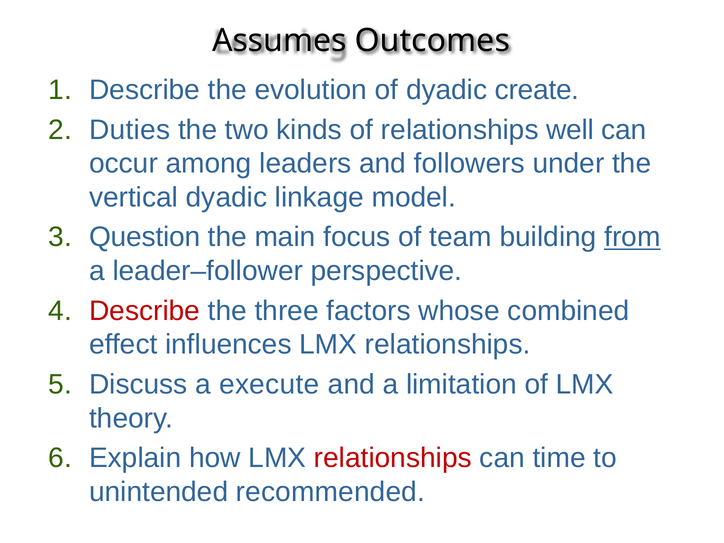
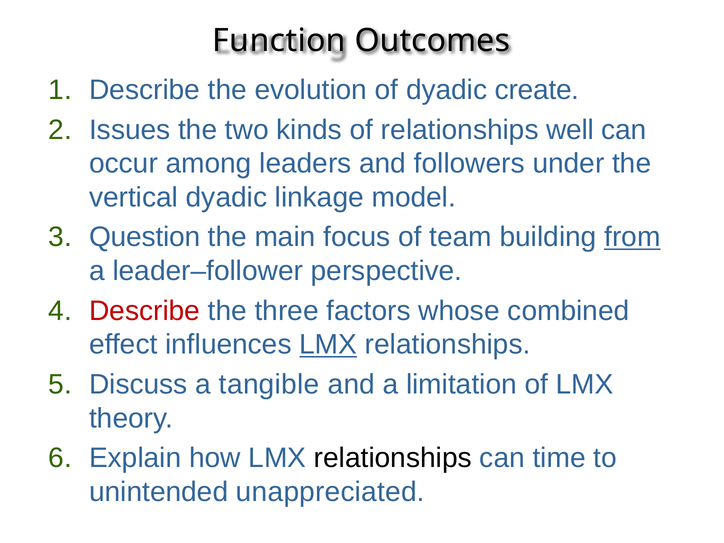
Assumes: Assumes -> Function
Duties: Duties -> Issues
LMX at (328, 345) underline: none -> present
execute: execute -> tangible
relationships at (393, 458) colour: red -> black
recommended: recommended -> unappreciated
